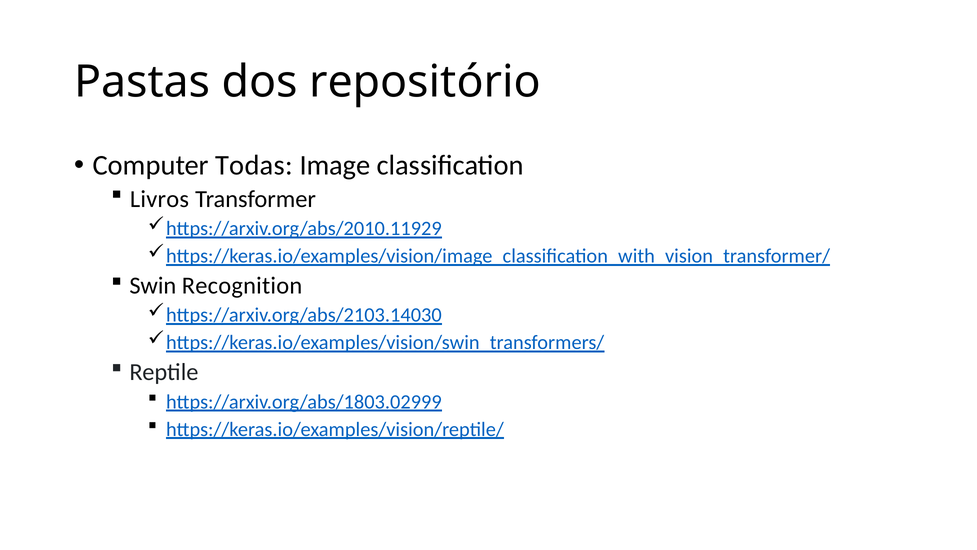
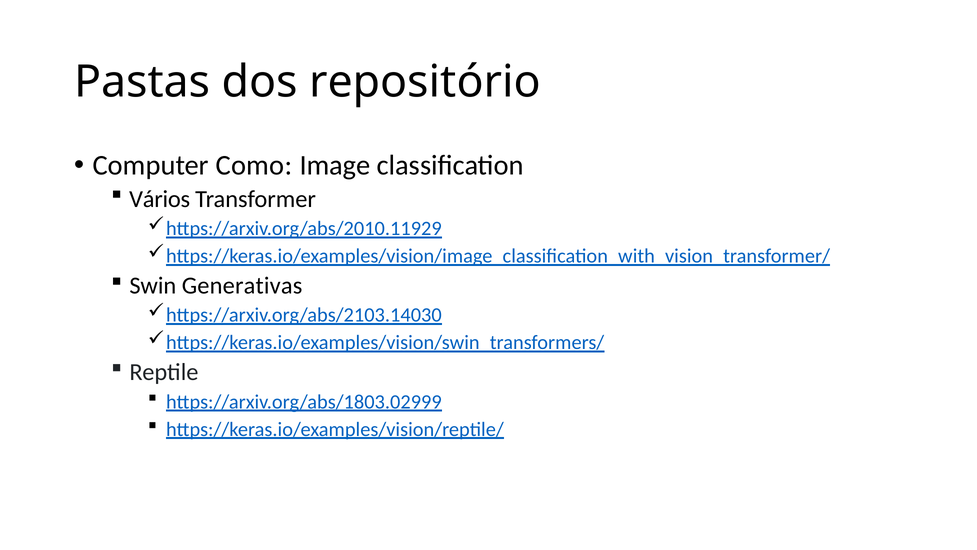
Todas: Todas -> Como
Livros: Livros -> Vários
Recognition: Recognition -> Generativas
